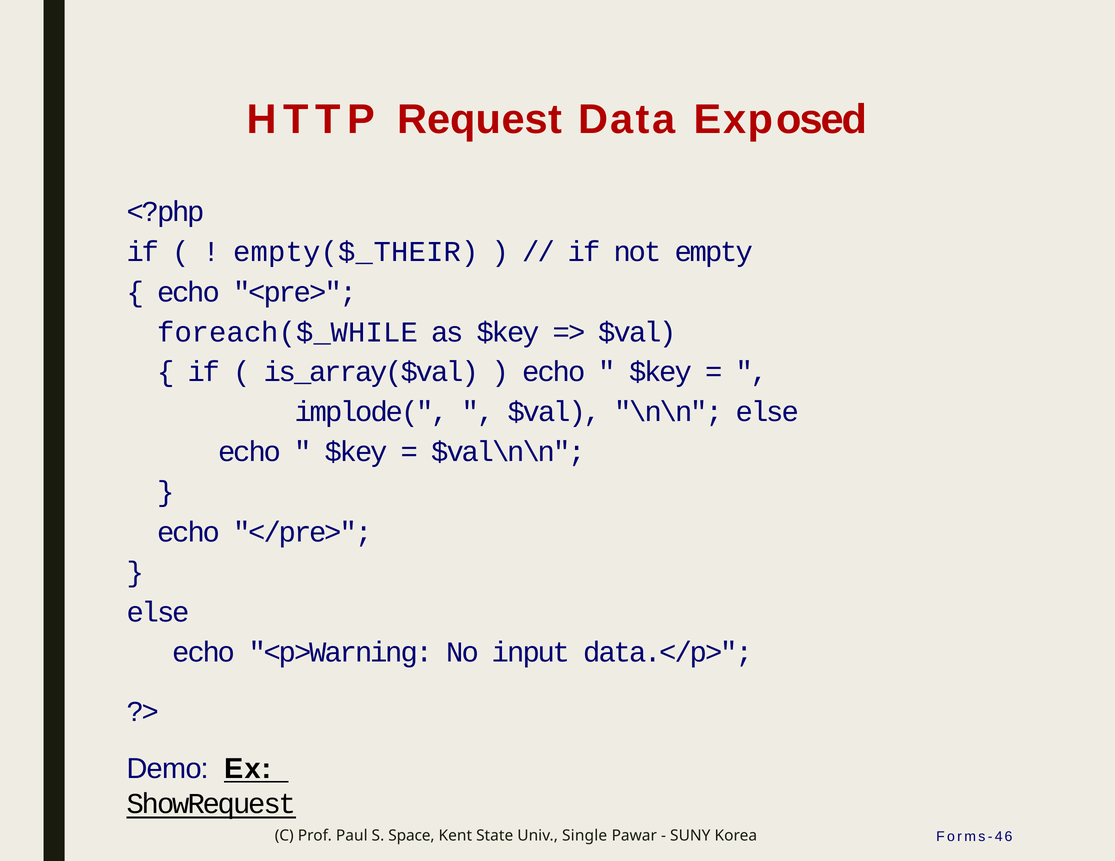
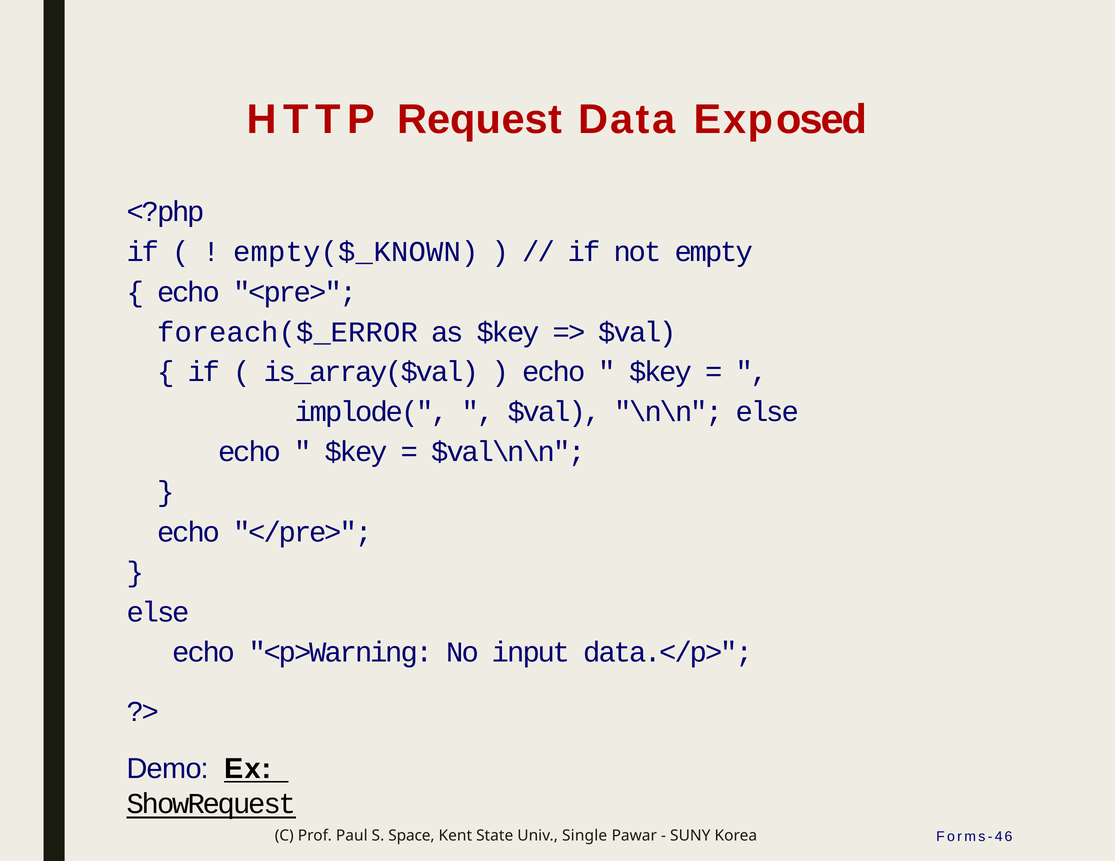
empty($_THEIR: empty($_THEIR -> empty($_KNOWN
foreach($_WHILE: foreach($_WHILE -> foreach($_ERROR
